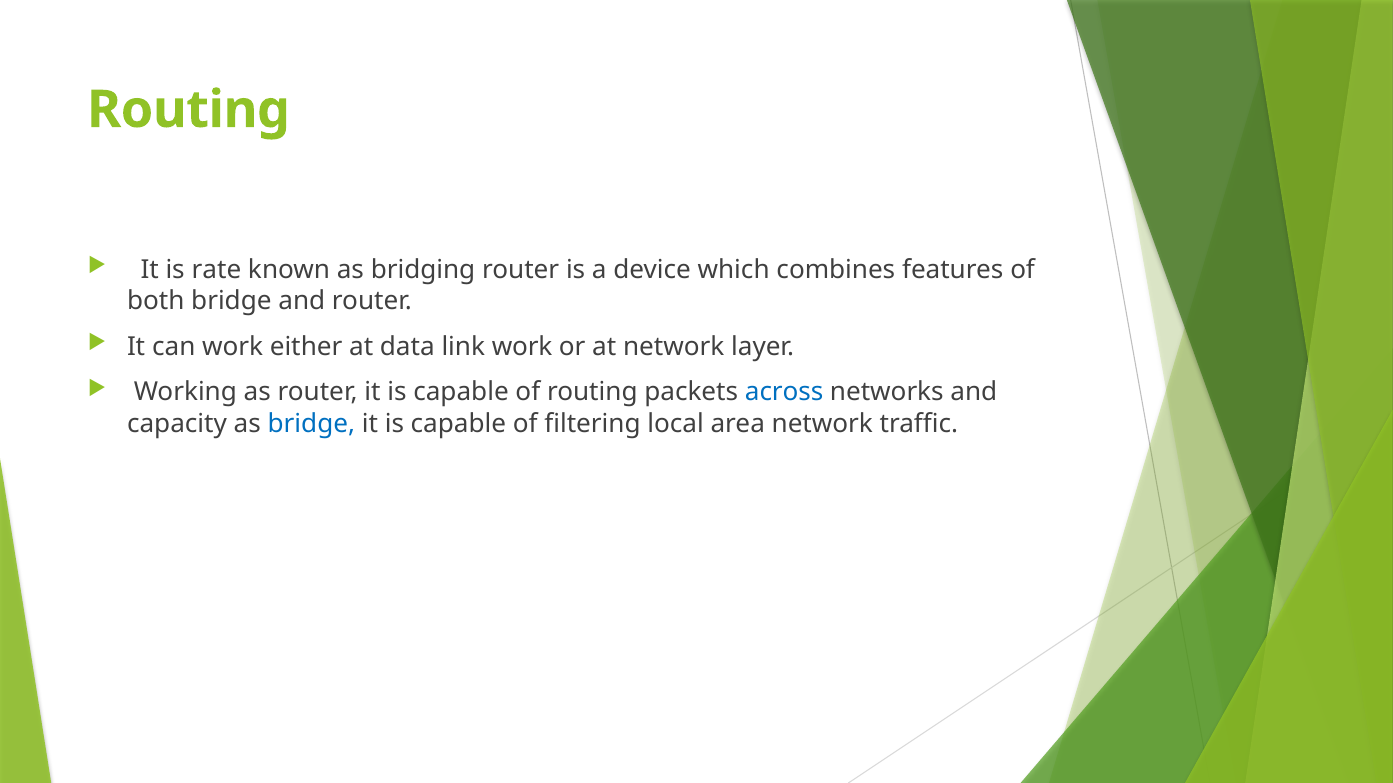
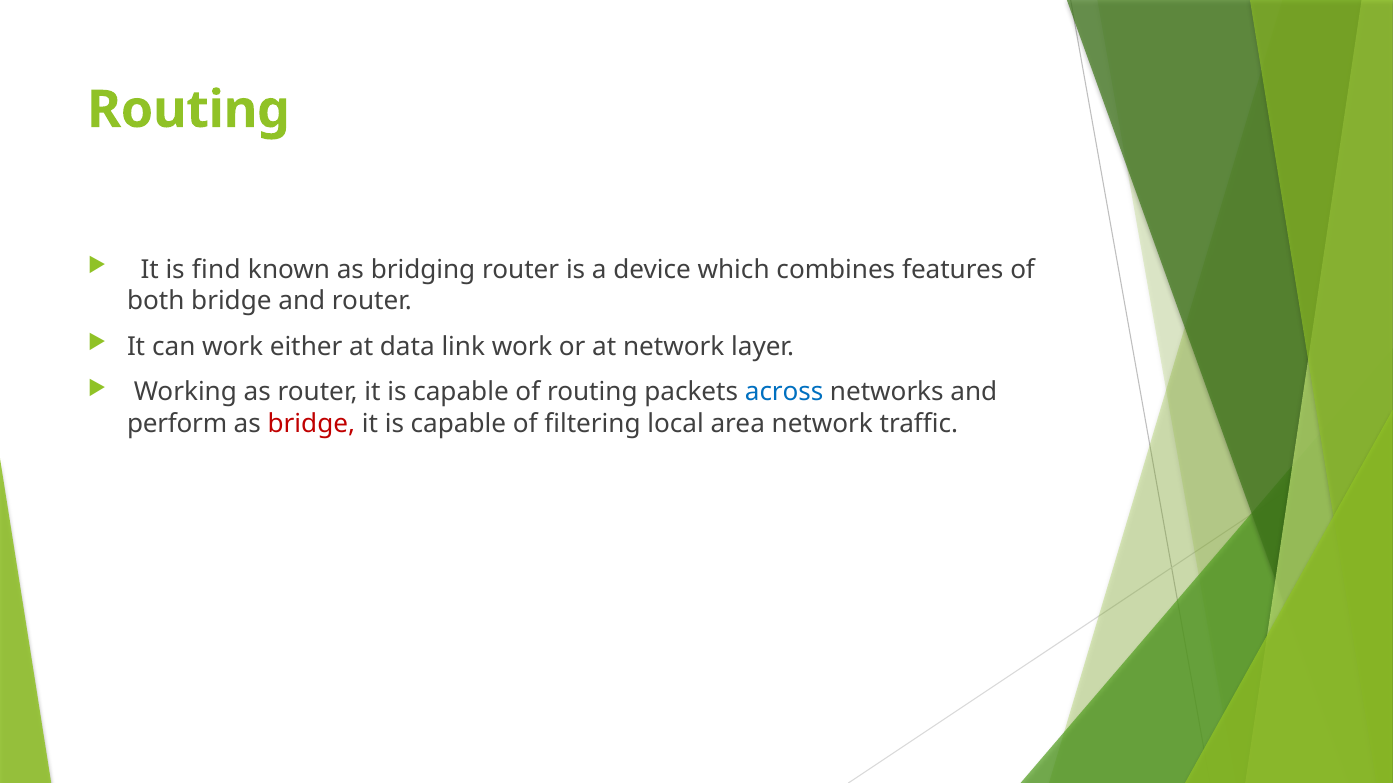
rate: rate -> find
capacity: capacity -> perform
bridge at (311, 424) colour: blue -> red
